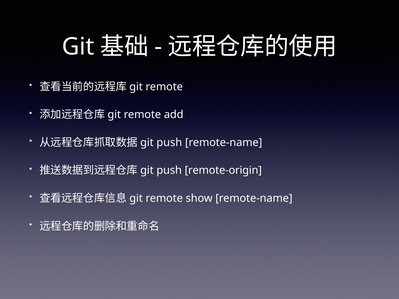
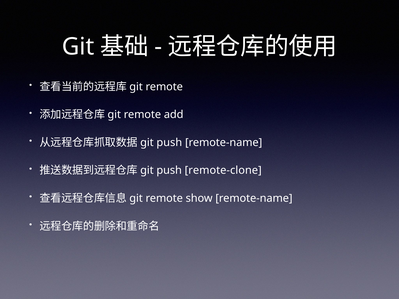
remote-origin: remote-origin -> remote-clone
